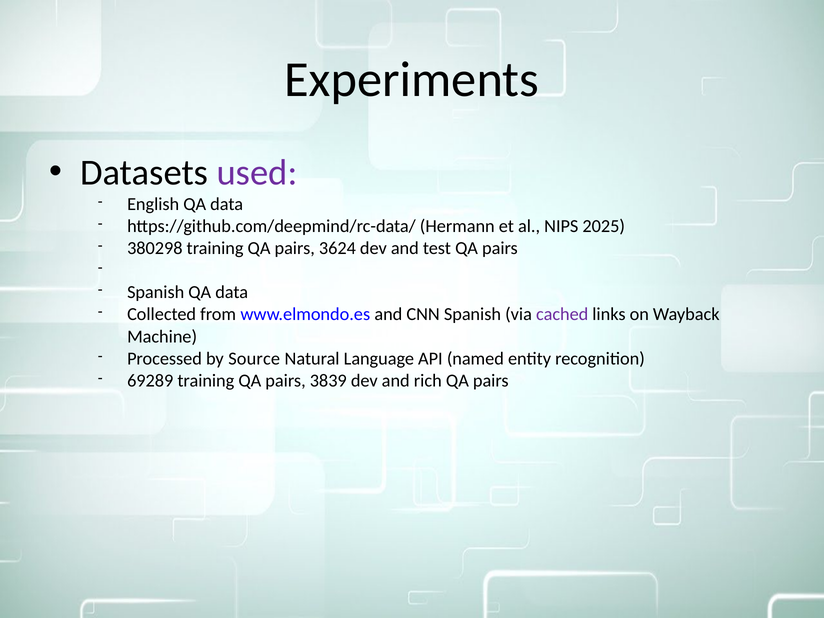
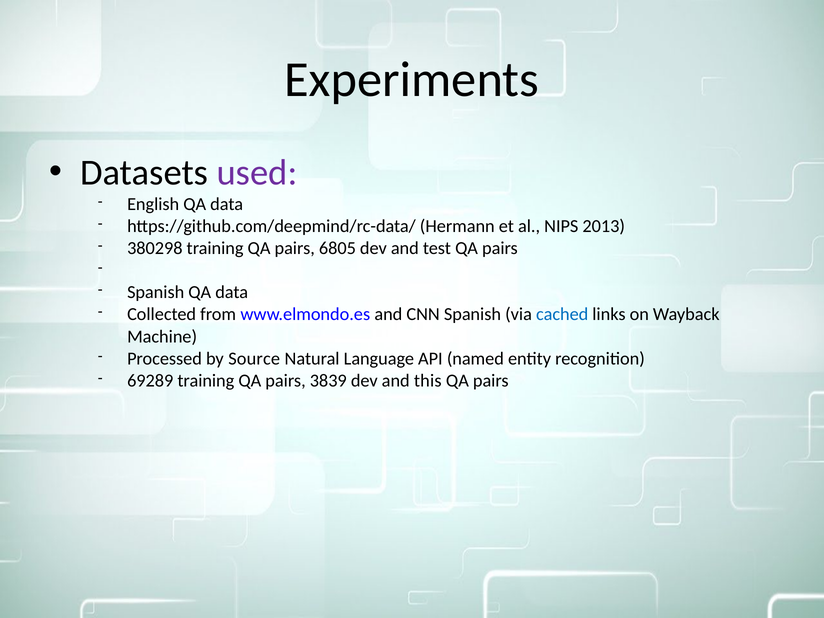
2025: 2025 -> 2013
3624: 3624 -> 6805
cached colour: purple -> blue
rich: rich -> this
